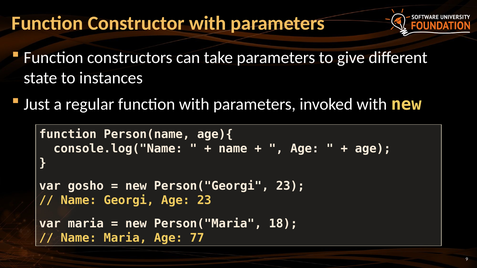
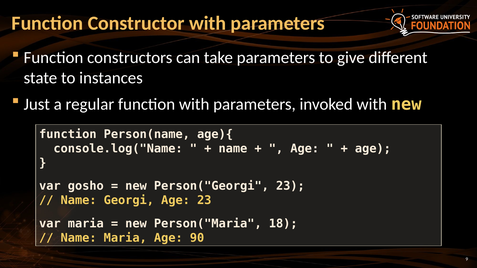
77: 77 -> 90
